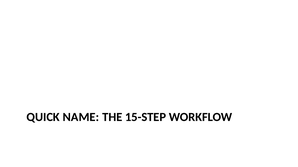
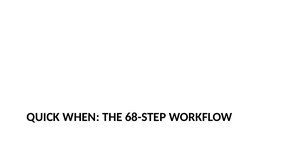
NAME: NAME -> WHEN
15-STEP: 15-STEP -> 68-STEP
